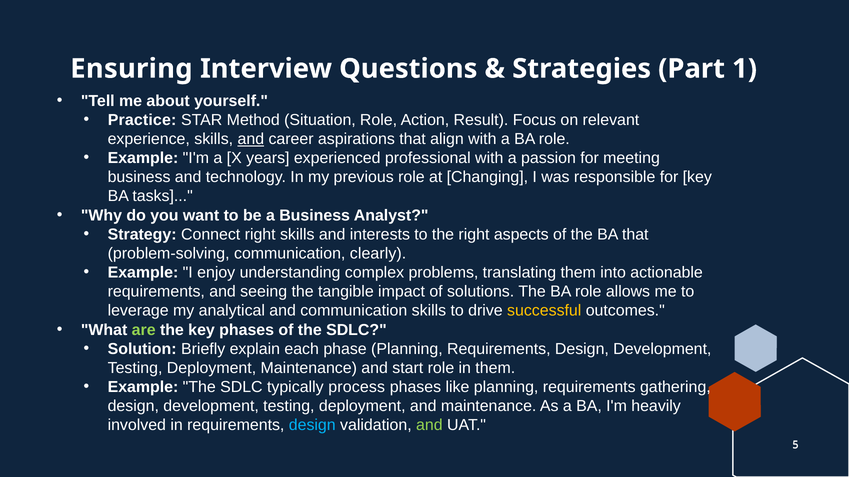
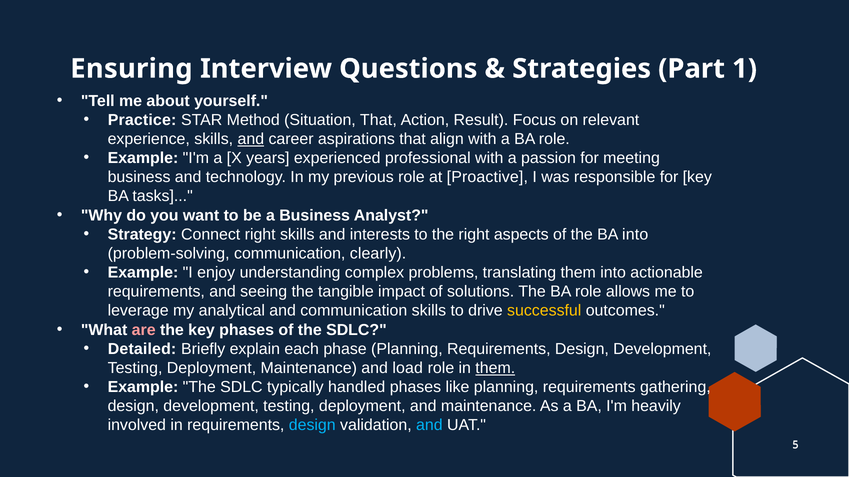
Situation Role: Role -> That
Changing: Changing -> Proactive
BA that: that -> into
are colour: light green -> pink
Solution: Solution -> Detailed
start: start -> load
them at (495, 368) underline: none -> present
process: process -> handled
and at (429, 426) colour: light green -> light blue
